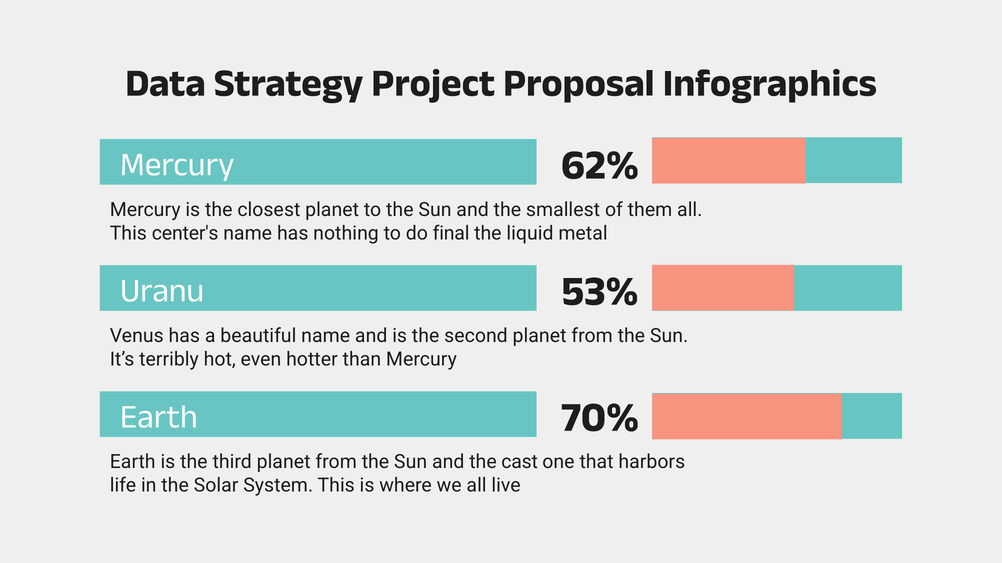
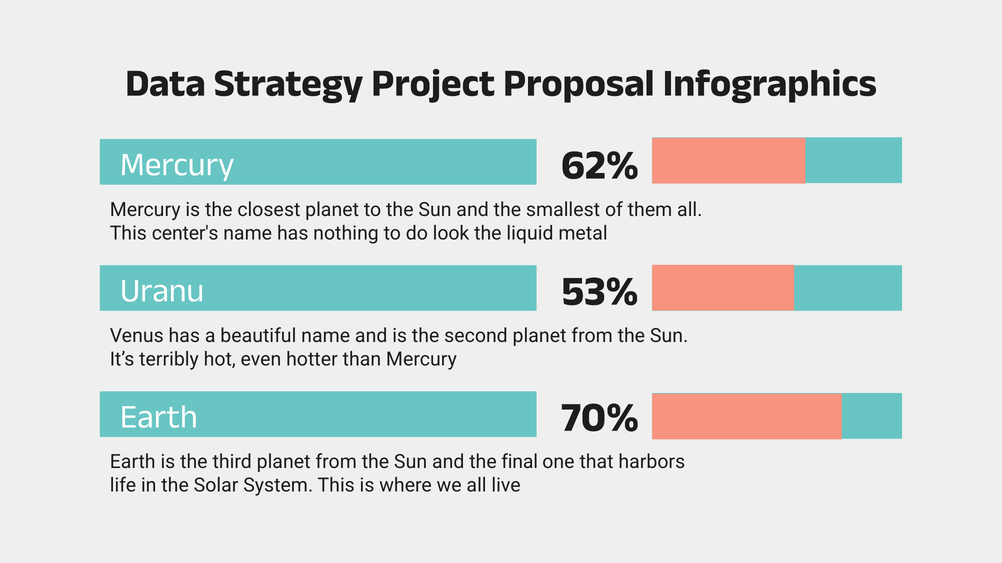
final: final -> look
cast: cast -> final
